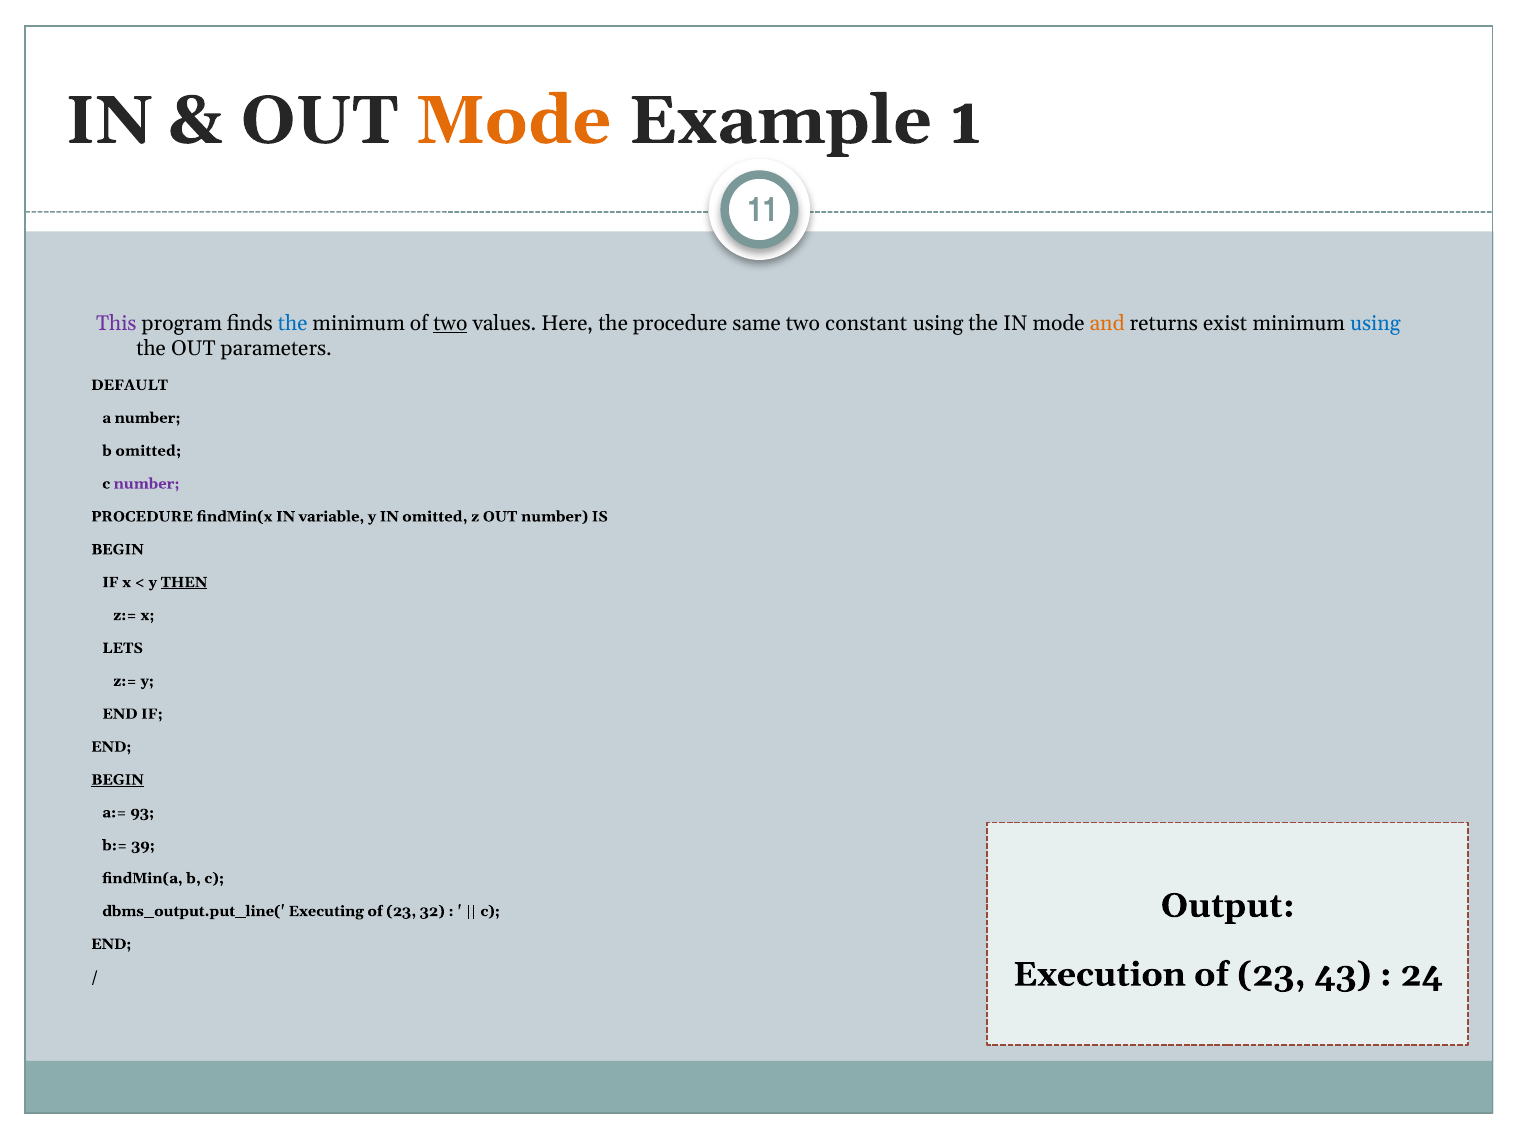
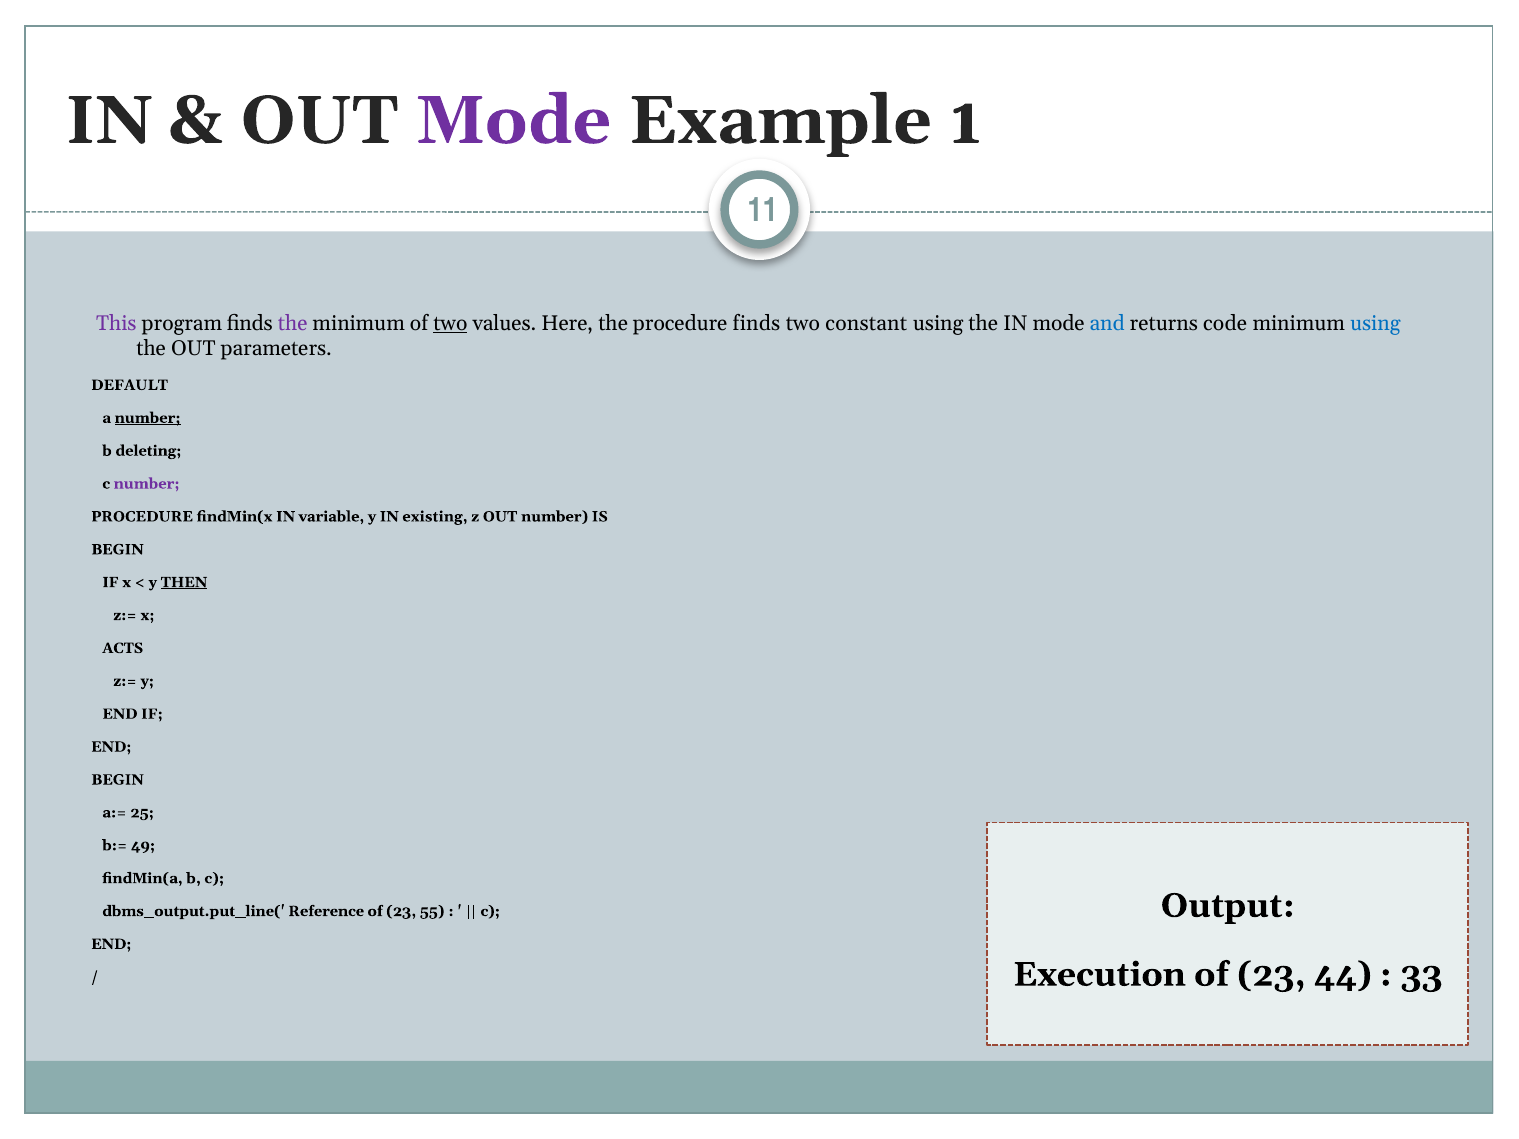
Mode at (513, 121) colour: orange -> purple
the at (293, 323) colour: blue -> purple
procedure same: same -> finds
and colour: orange -> blue
exist: exist -> code
number at (148, 418) underline: none -> present
b omitted: omitted -> deleting
IN omitted: omitted -> existing
LETS: LETS -> ACTS
BEGIN at (117, 780) underline: present -> none
93: 93 -> 25
39: 39 -> 49
Executing: Executing -> Reference
32: 32 -> 55
43: 43 -> 44
24: 24 -> 33
